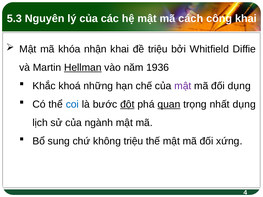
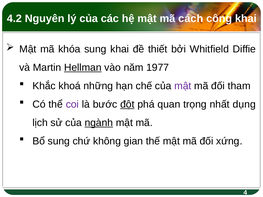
5.3: 5.3 -> 4.2
khóa nhận: nhận -> sung
đề triệu: triệu -> thiết
1936: 1936 -> 1977
đối dụng: dụng -> tham
coi colour: blue -> purple
quan underline: present -> none
ngành underline: none -> present
không triệu: triệu -> gian
